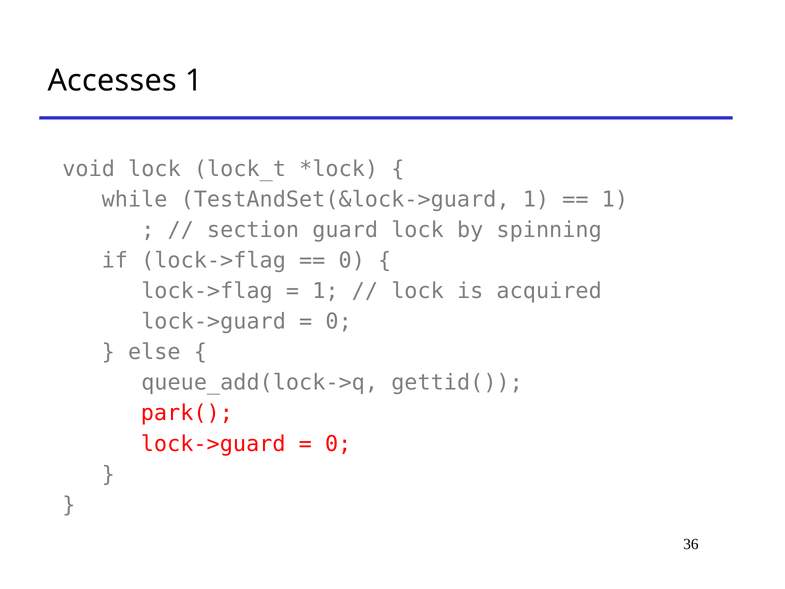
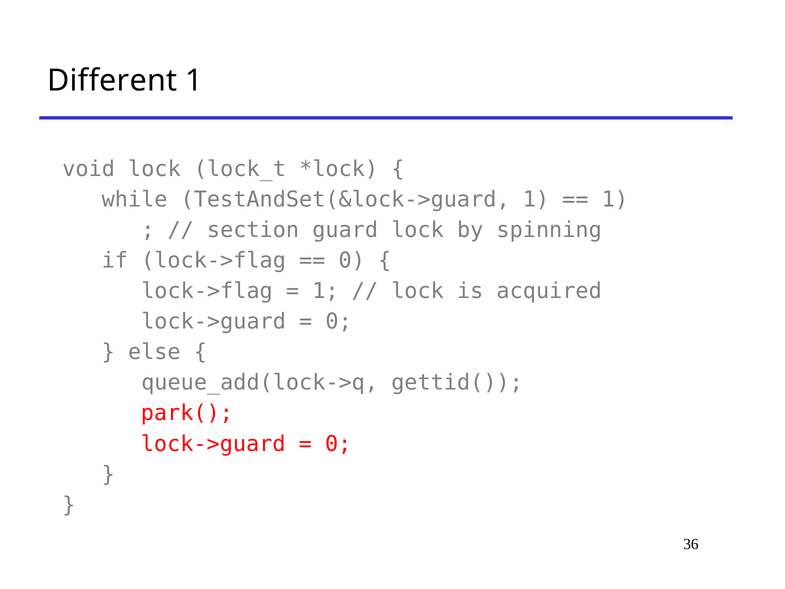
Accesses: Accesses -> Different
